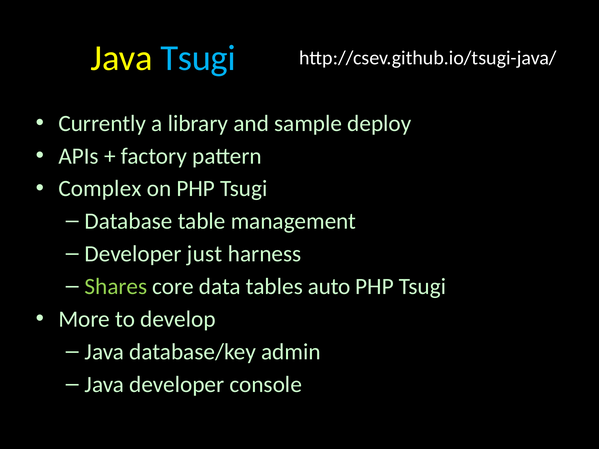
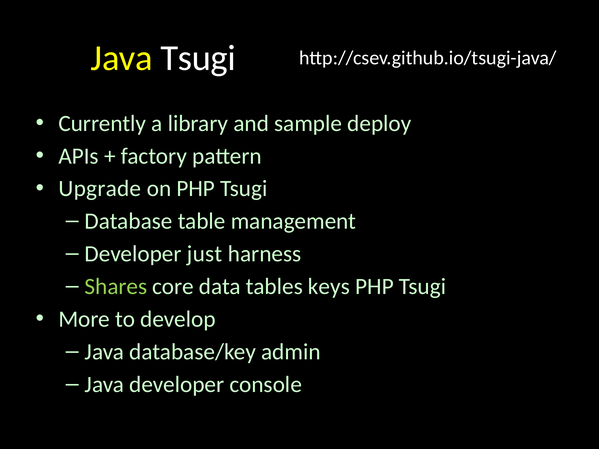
Tsugi at (198, 58) colour: light blue -> white
Complex: Complex -> Upgrade
auto: auto -> keys
